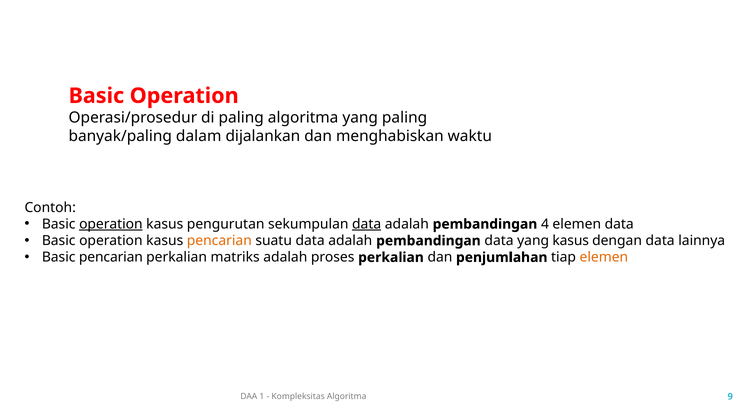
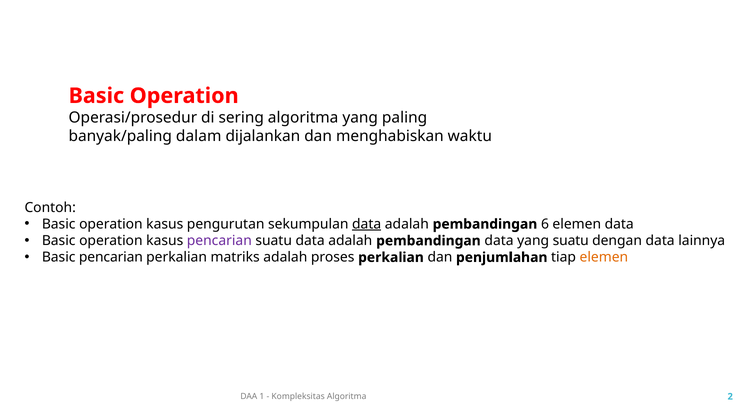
di paling: paling -> sering
operation at (111, 224) underline: present -> none
4: 4 -> 6
pencarian at (219, 241) colour: orange -> purple
yang kasus: kasus -> suatu
9: 9 -> 2
